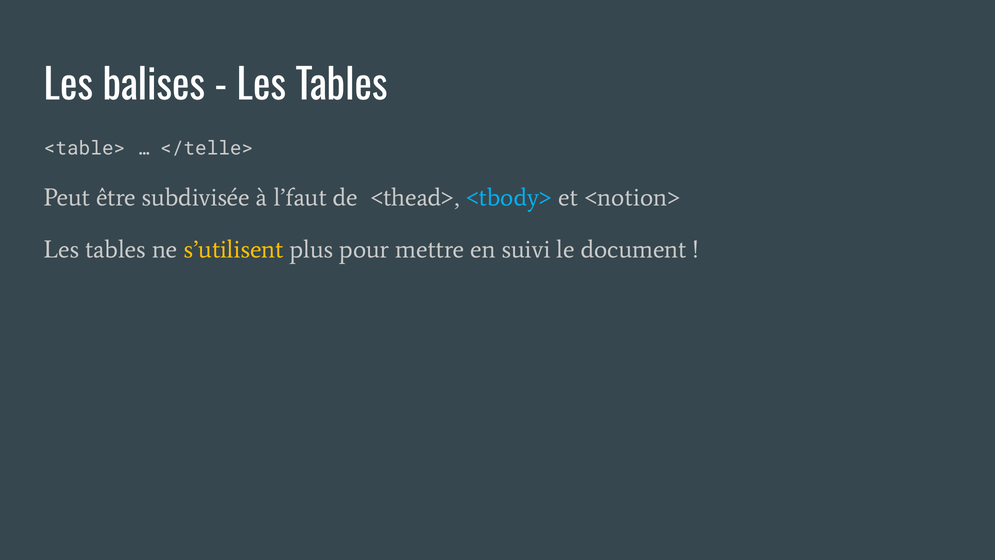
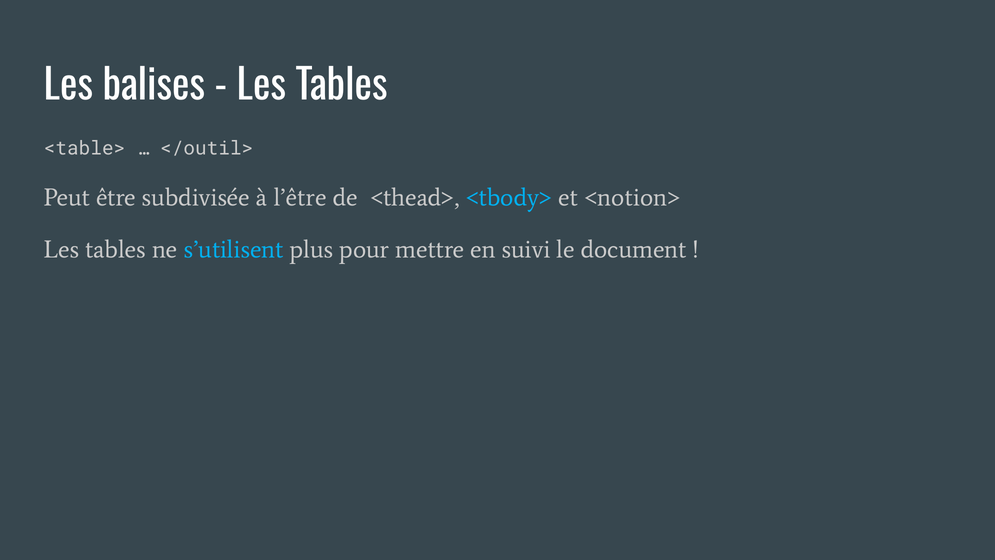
</telle>: </telle> -> </outil>
l’faut: l’faut -> l’être
s’utilisent colour: yellow -> light blue
